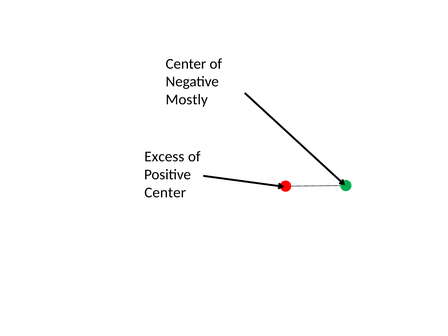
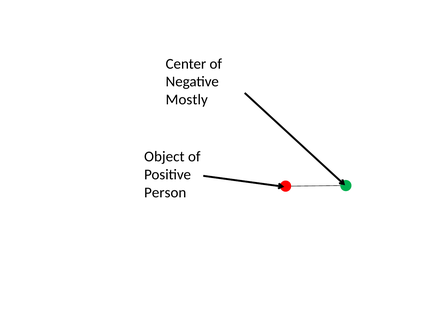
Excess: Excess -> Object
Center at (165, 192): Center -> Person
